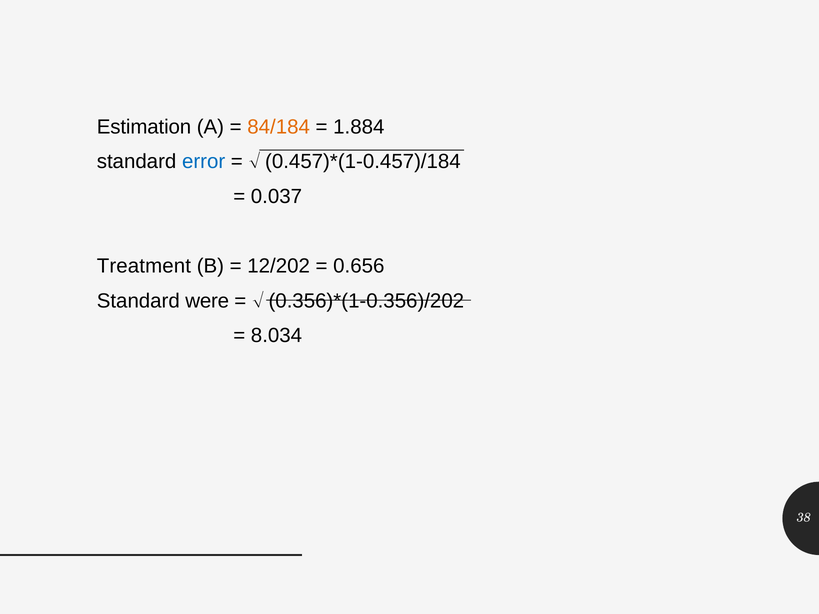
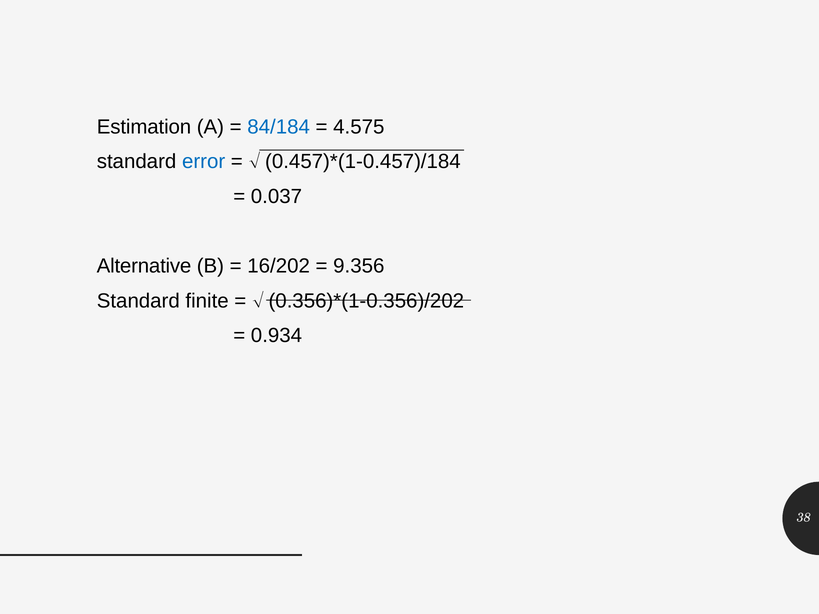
84/184 colour: orange -> blue
1.884: 1.884 -> 4.575
Treatment: Treatment -> Alternative
12/202: 12/202 -> 16/202
0.656: 0.656 -> 9.356
were: were -> finite
8.034: 8.034 -> 0.934
